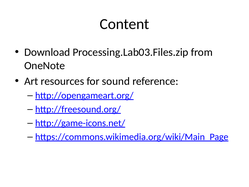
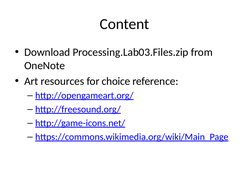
sound: sound -> choice
